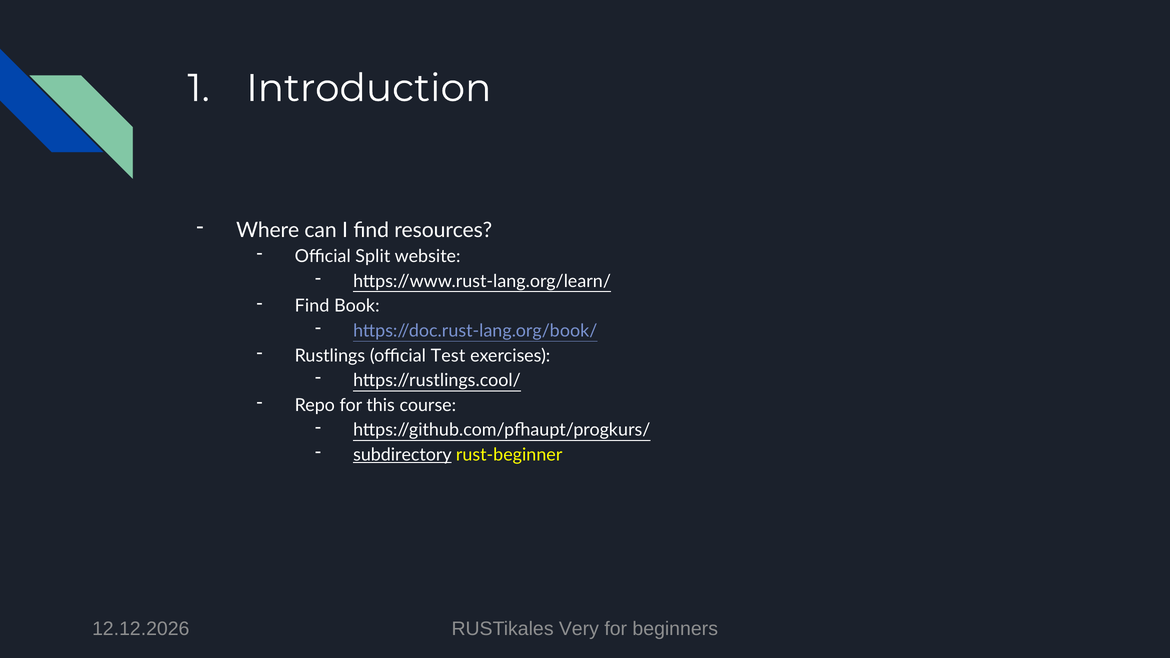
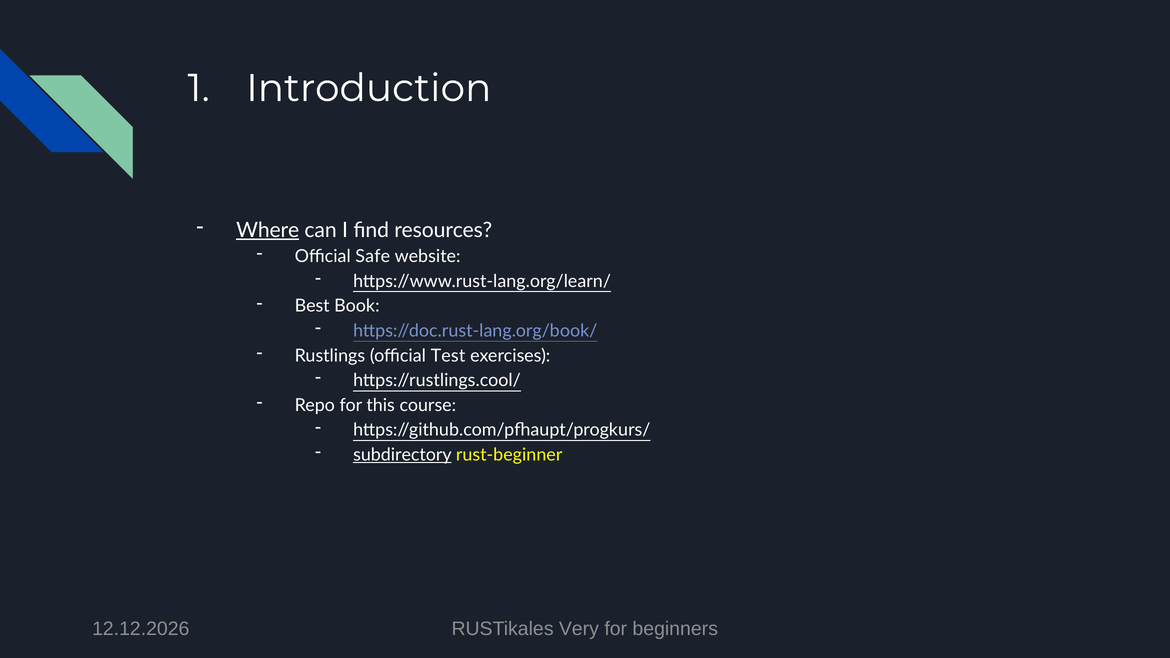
Where underline: none -> present
Split: Split -> Safe
Find at (312, 306): Find -> Best
